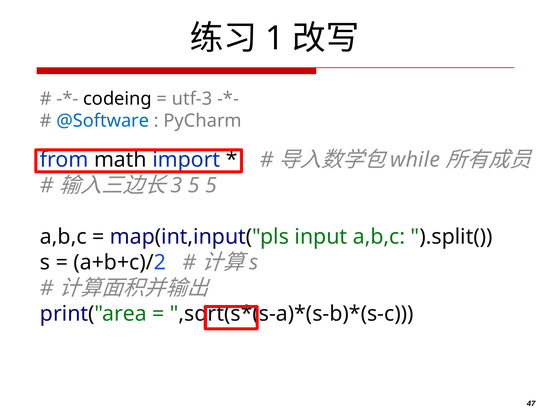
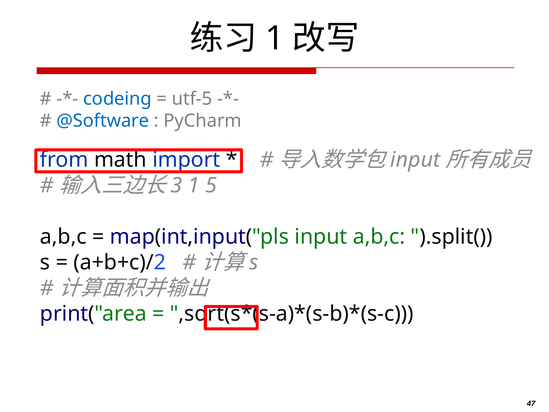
codeing colour: black -> blue
utf-3: utf-3 -> utf-5
while at (415, 160): while -> input
5 at (194, 185): 5 -> 1
